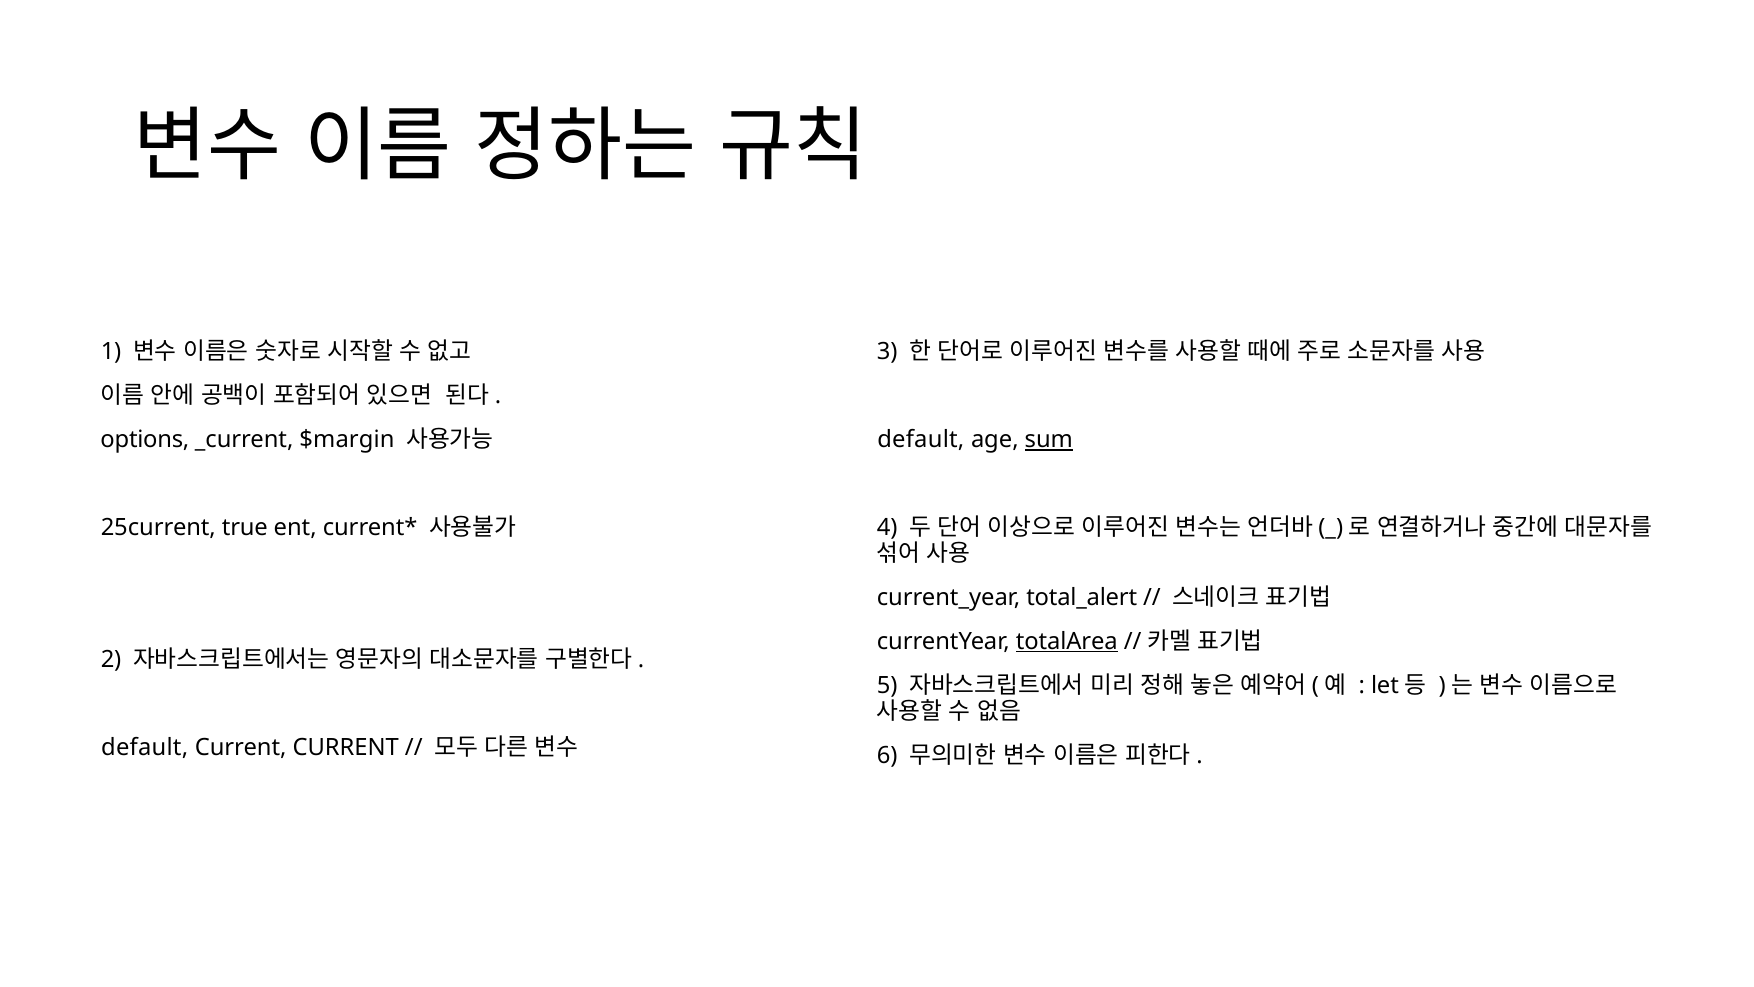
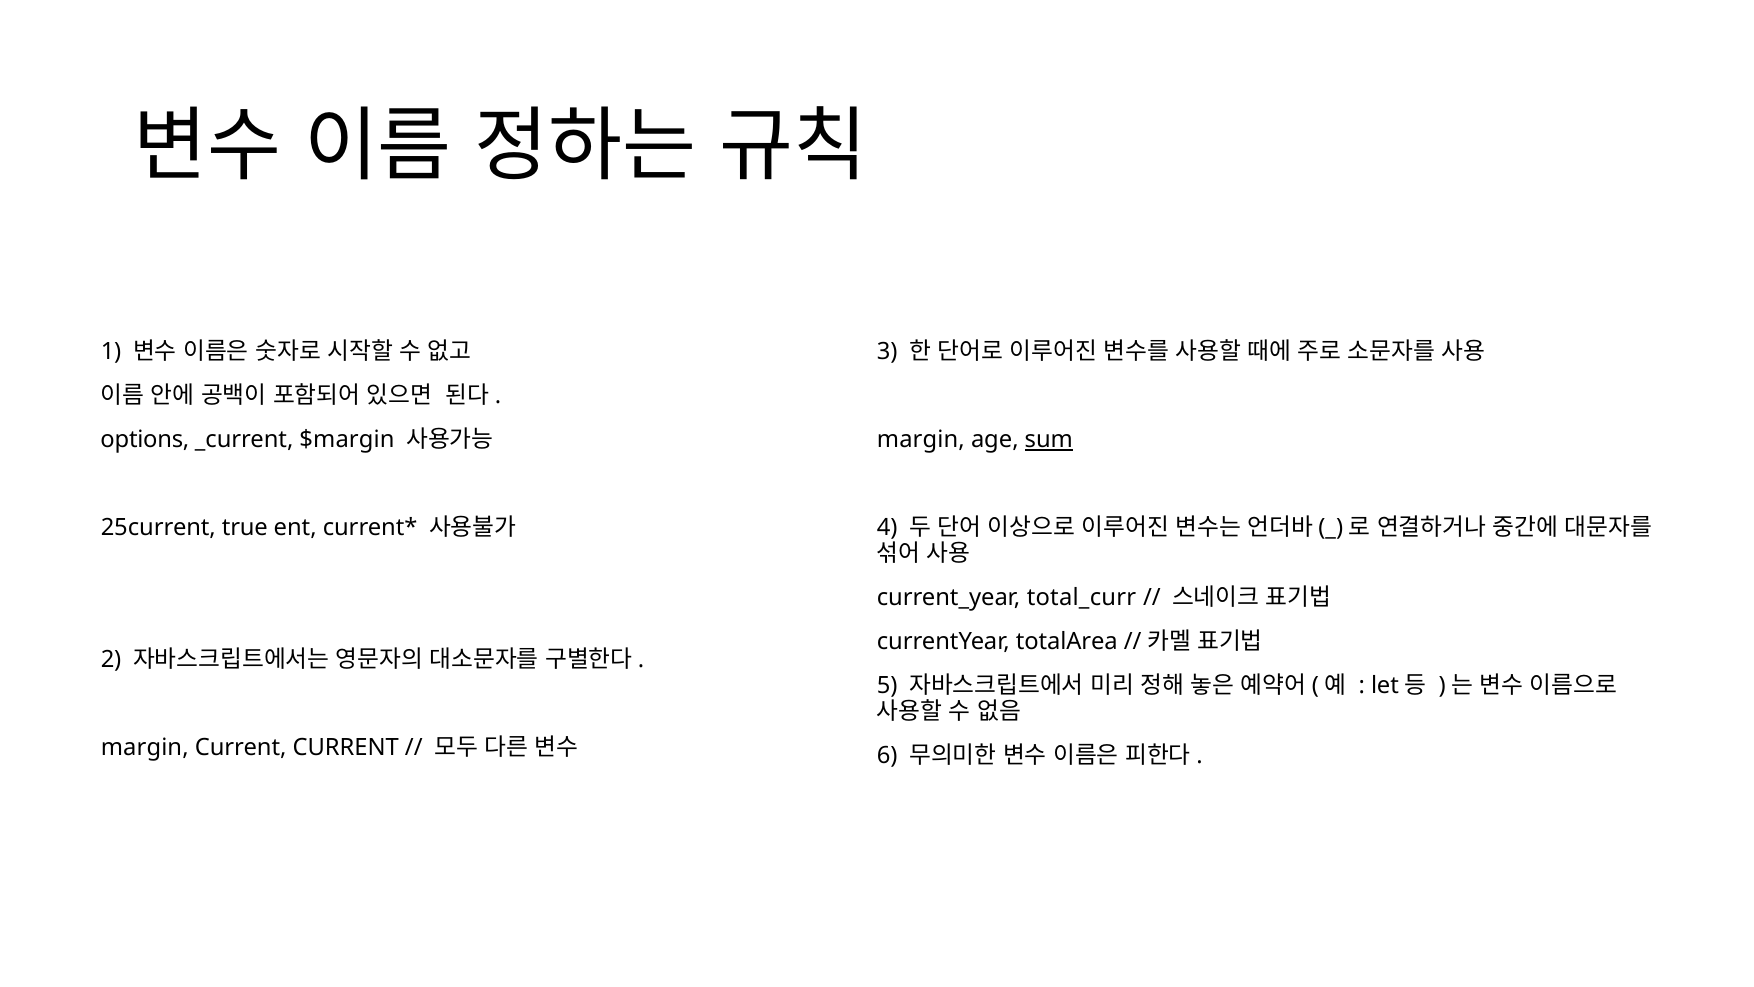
default at (921, 440): default -> margin
total_alert: total_alert -> total_curr
totalArea underline: present -> none
default at (145, 747): default -> margin
